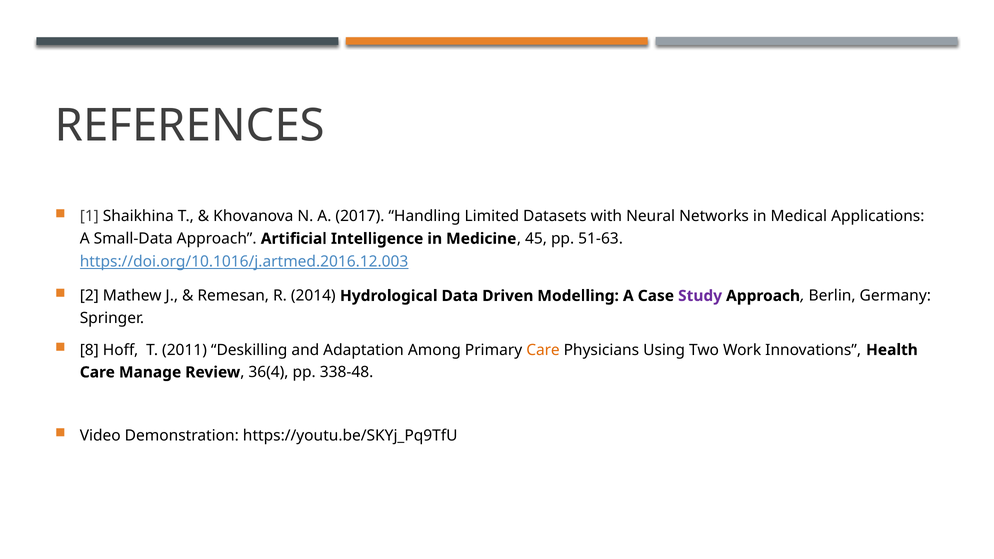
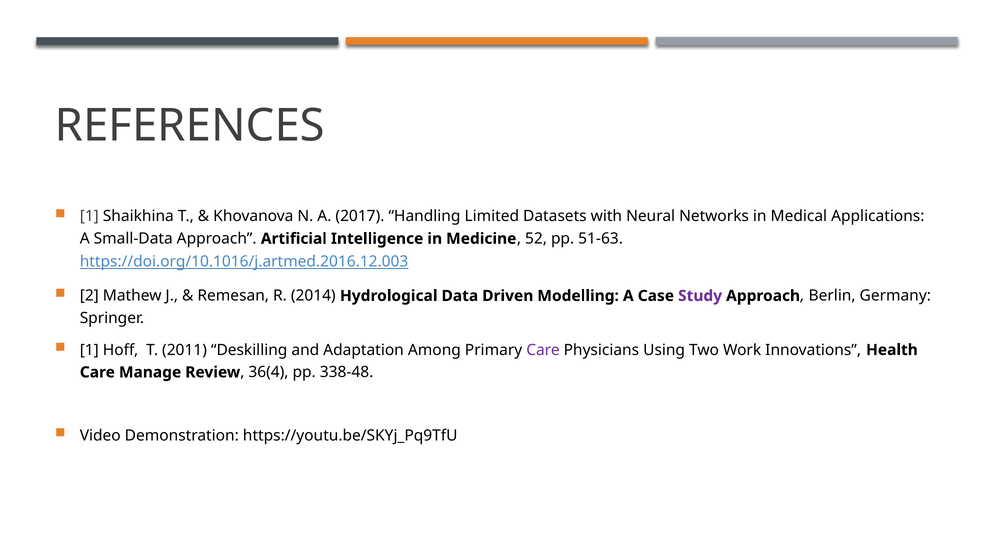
45: 45 -> 52
8 at (89, 350): 8 -> 1
Care at (543, 350) colour: orange -> purple
